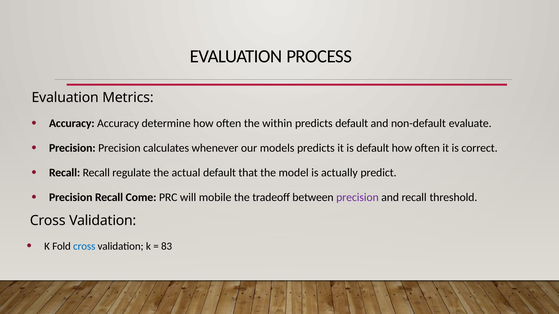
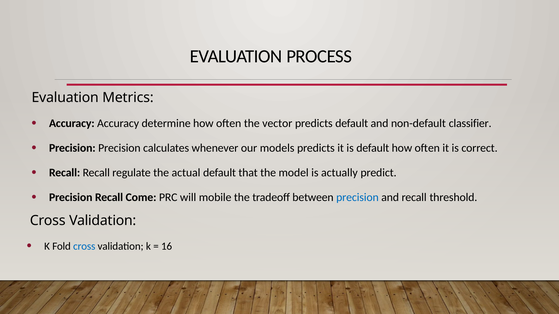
within: within -> vector
evaluate: evaluate -> classifier
precision at (357, 198) colour: purple -> blue
83: 83 -> 16
